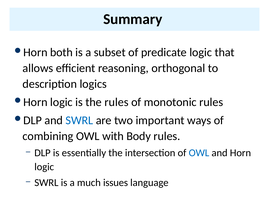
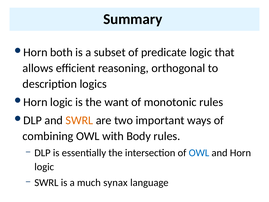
the rules: rules -> want
SWRL at (79, 120) colour: blue -> orange
issues: issues -> synax
